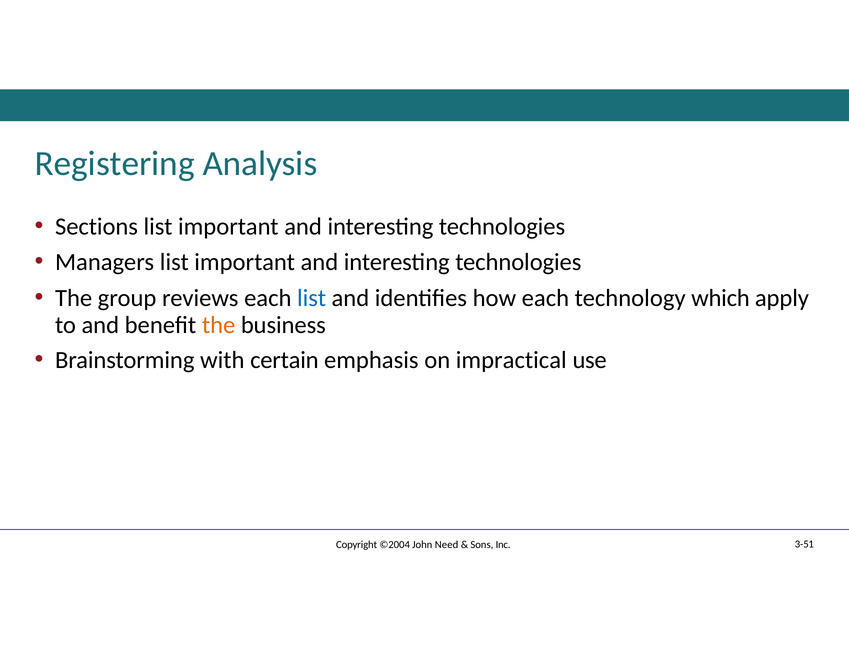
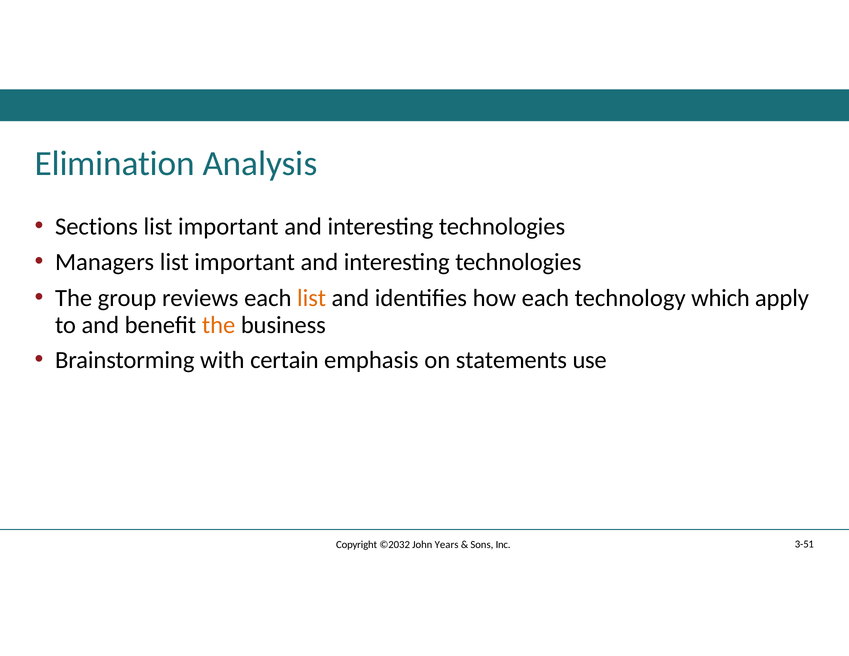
Registering: Registering -> Elimination
list at (312, 298) colour: blue -> orange
impractical: impractical -> statements
©2004: ©2004 -> ©2032
Need: Need -> Years
